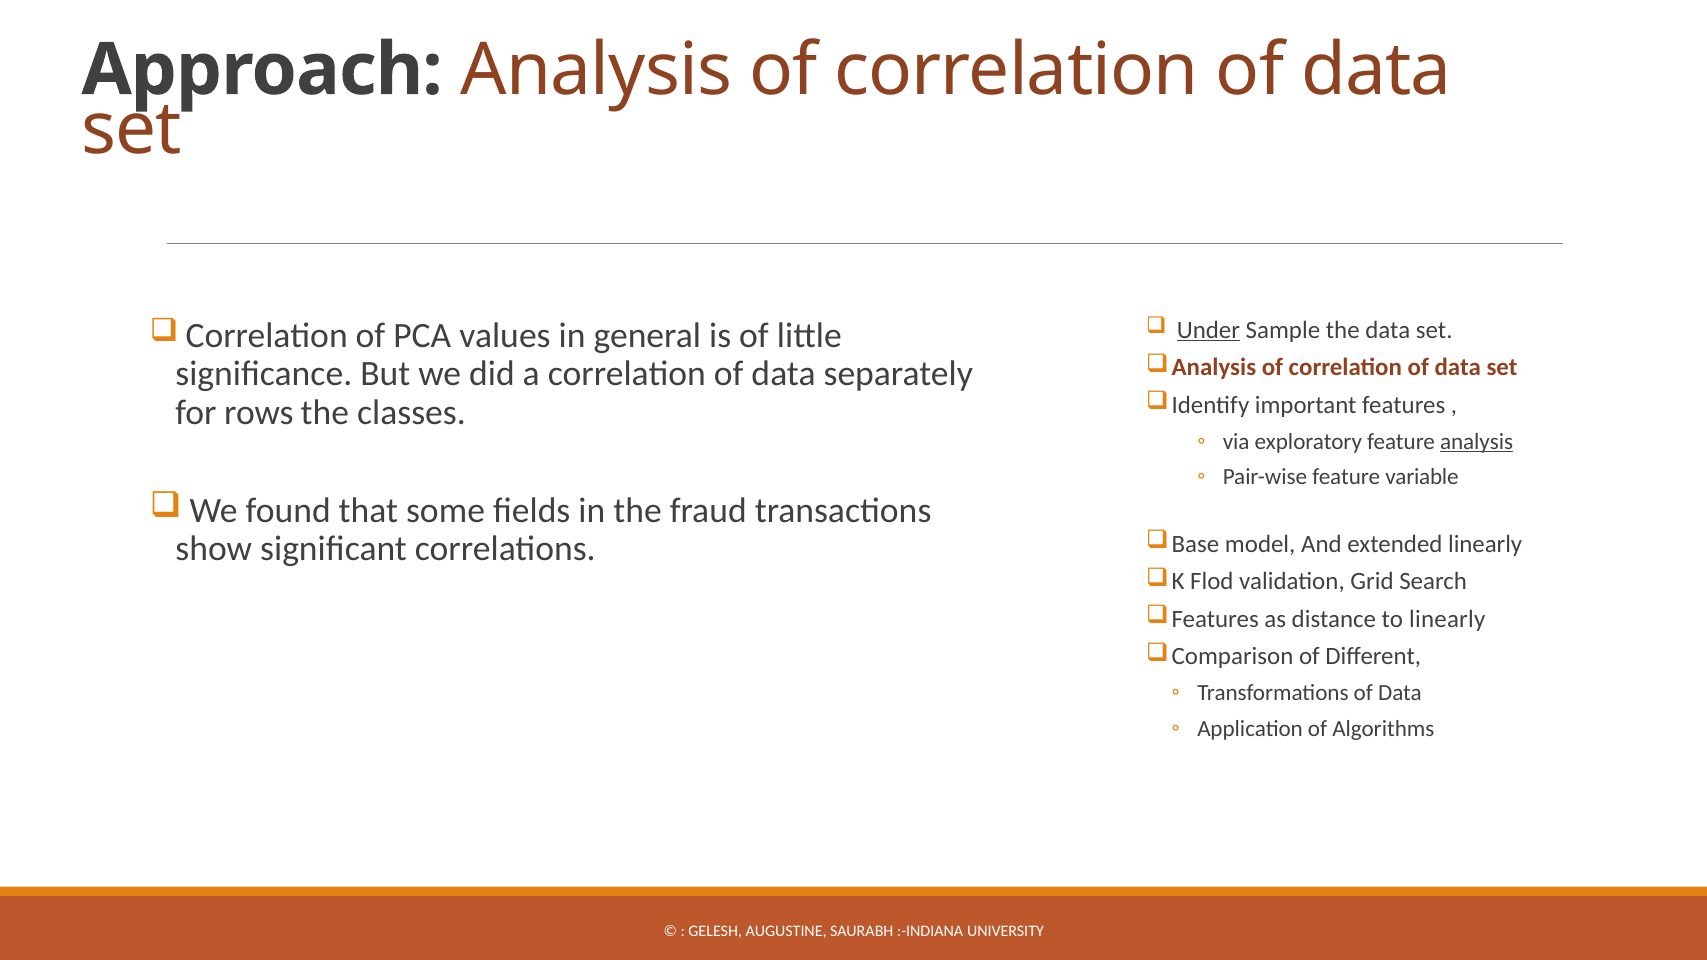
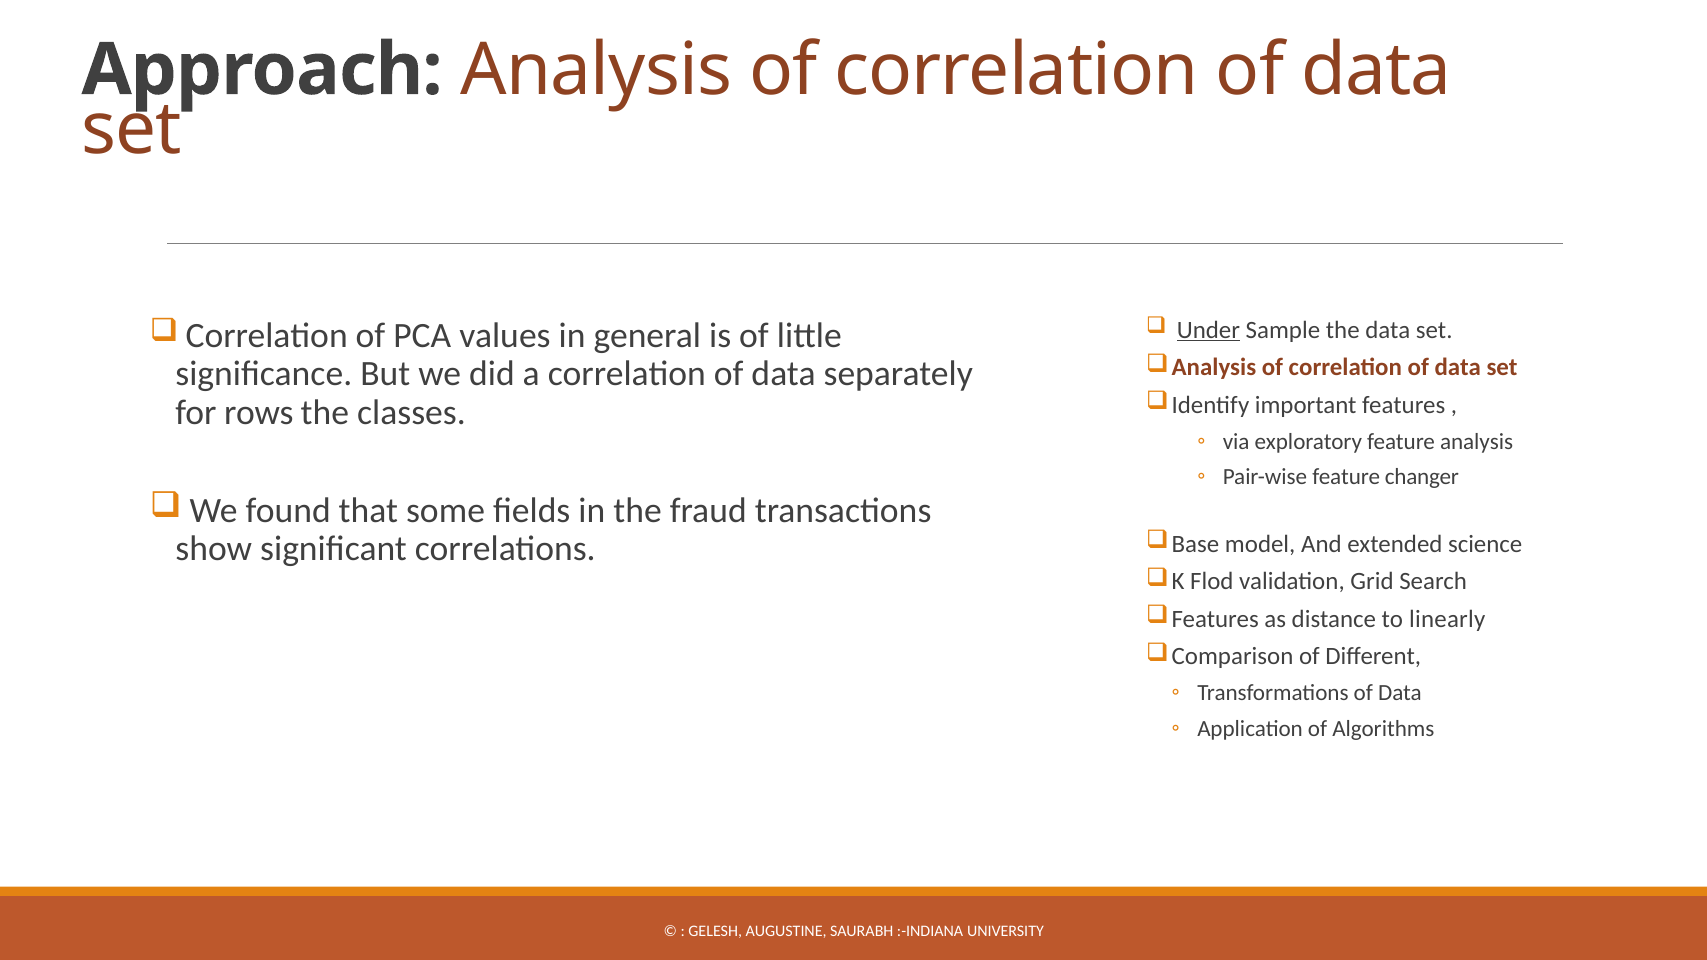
analysis at (1477, 442) underline: present -> none
variable: variable -> changer
extended linearly: linearly -> science
